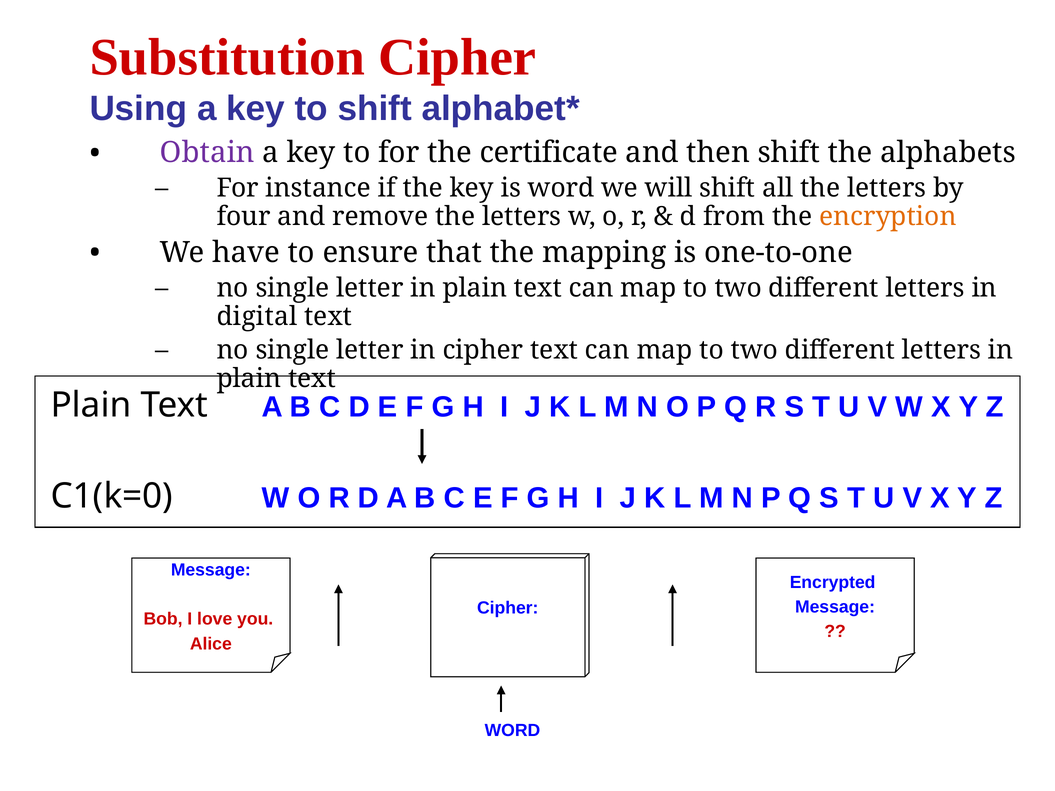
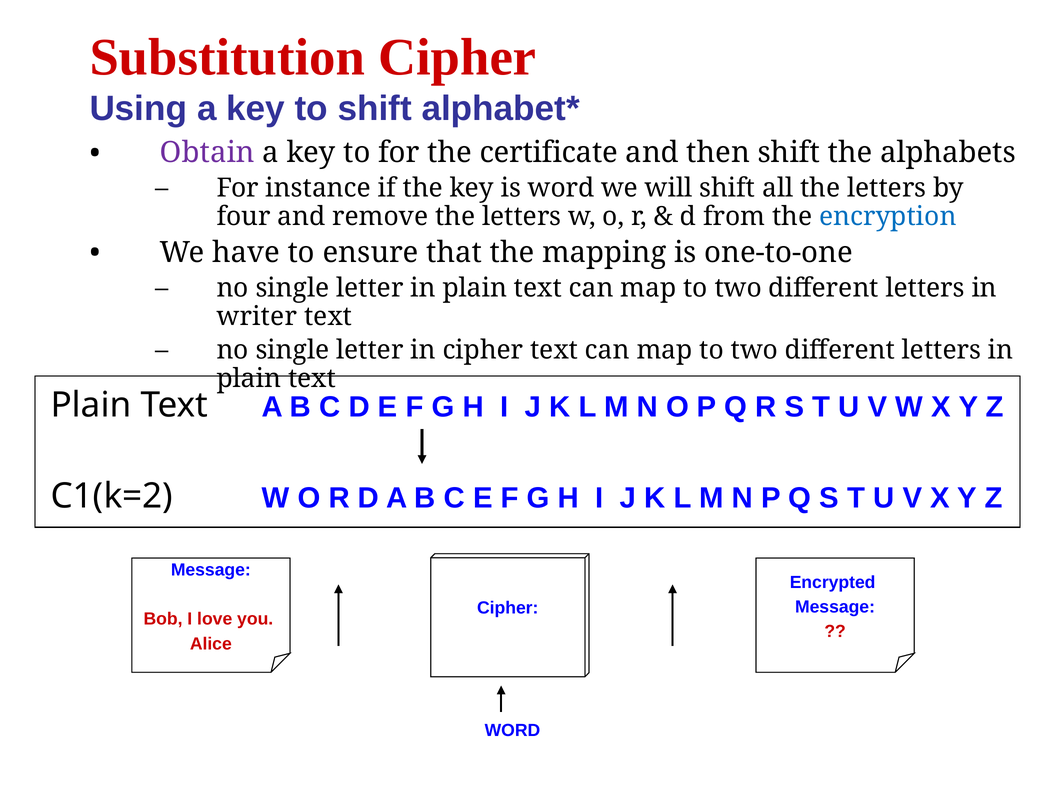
encryption colour: orange -> blue
digital: digital -> writer
C1(k=0: C1(k=0 -> C1(k=2
